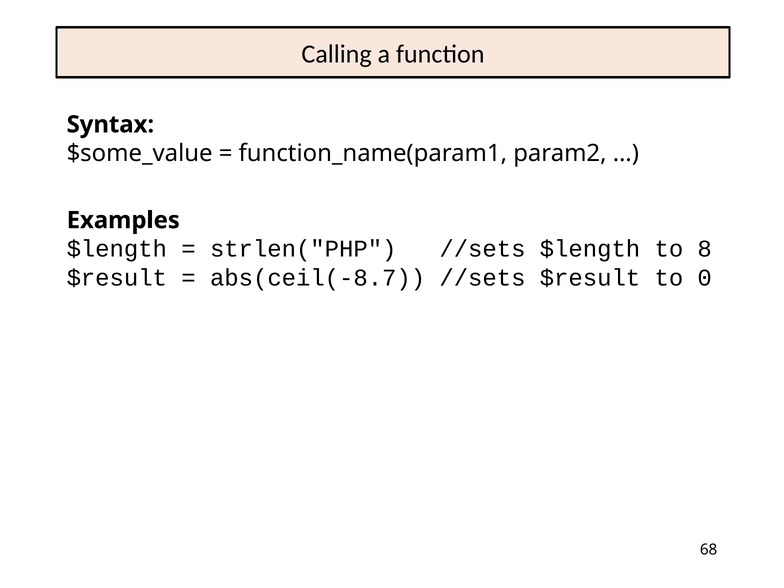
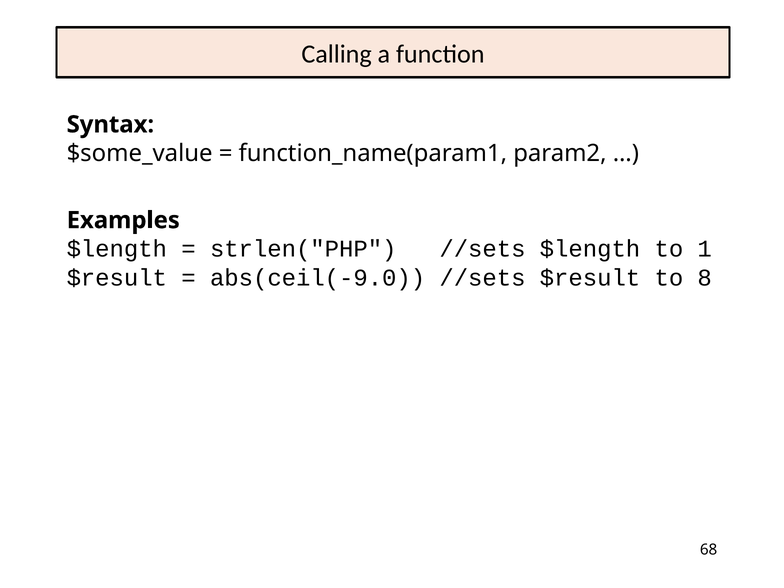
8: 8 -> 1
abs(ceil(-8.7: abs(ceil(-8.7 -> abs(ceil(-9.0
0: 0 -> 8
